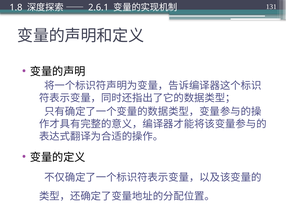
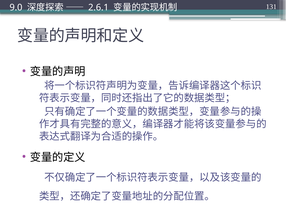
1.8: 1.8 -> 9.0
